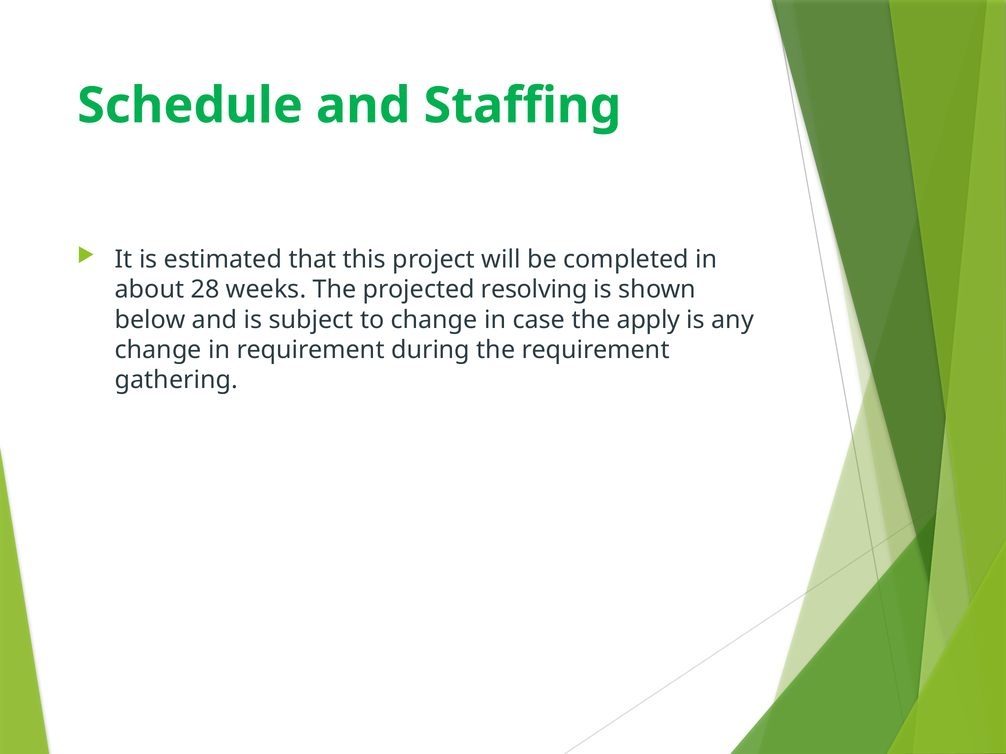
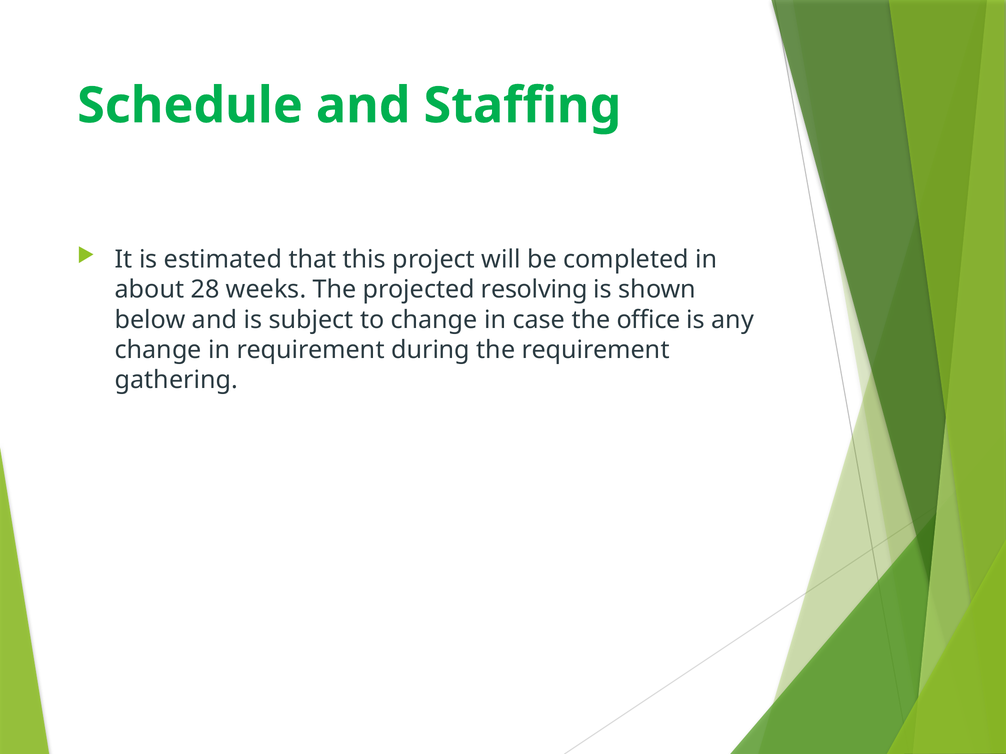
apply: apply -> office
